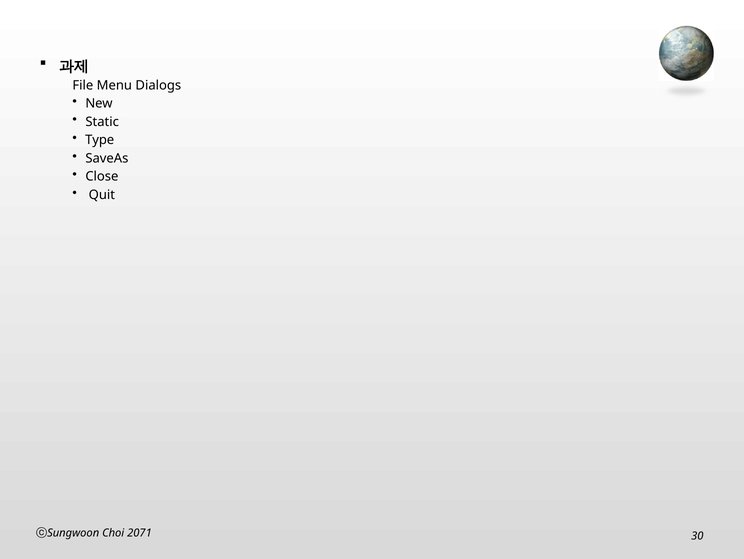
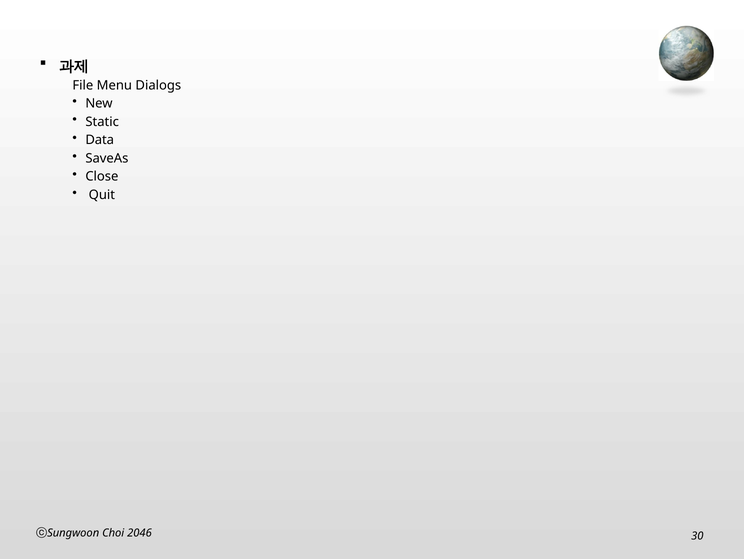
Type: Type -> Data
2071: 2071 -> 2046
